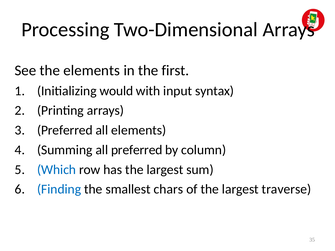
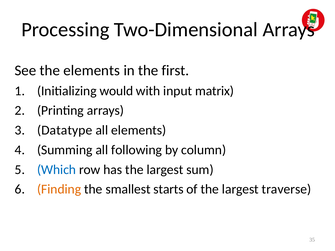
syntax: syntax -> matrix
Preferred at (65, 130): Preferred -> Datatype
all preferred: preferred -> following
Finding colour: blue -> orange
chars: chars -> starts
